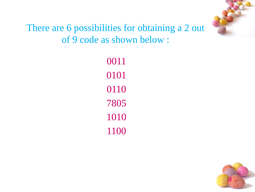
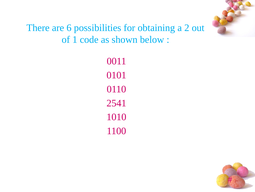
9: 9 -> 1
7805: 7805 -> 2541
